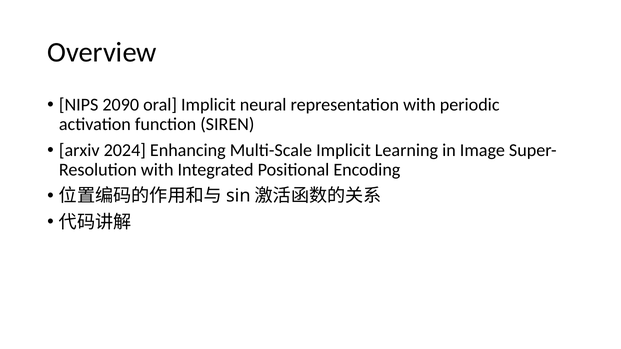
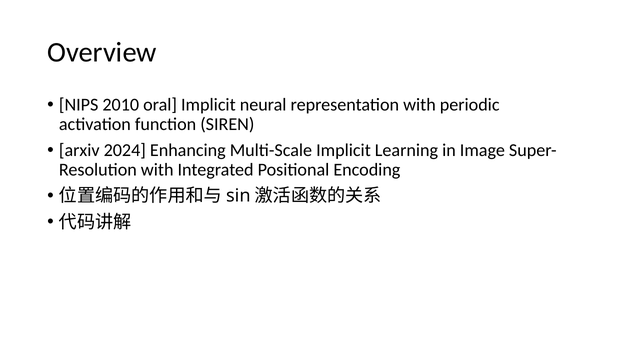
2090: 2090 -> 2010
